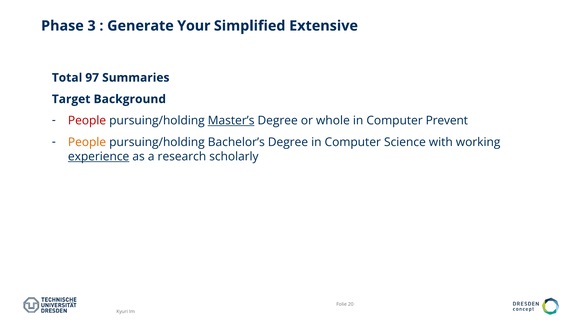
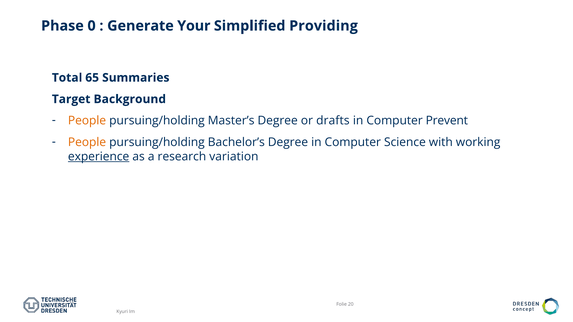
3: 3 -> 0
Extensive: Extensive -> Providing
97: 97 -> 65
People at (87, 121) colour: red -> orange
Master’s underline: present -> none
whole: whole -> drafts
scholarly: scholarly -> variation
